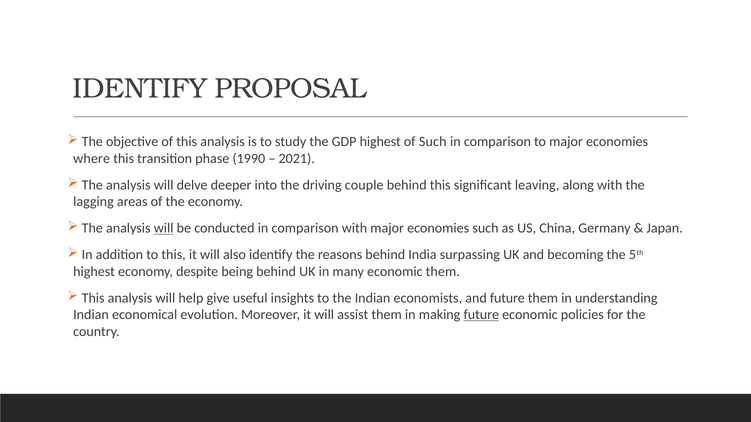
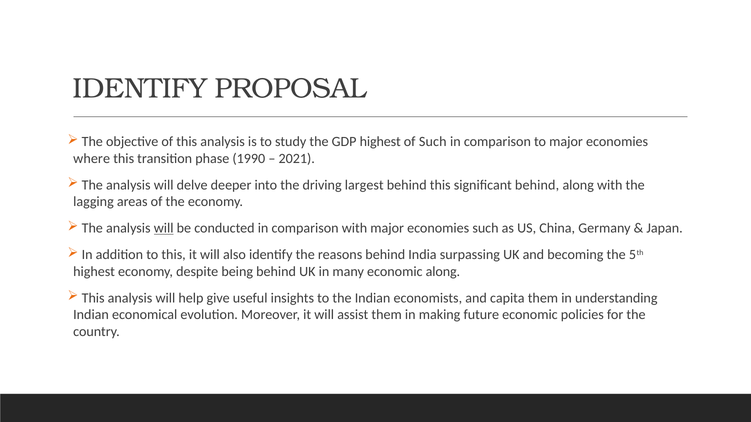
couple: couple -> largest
significant leaving: leaving -> behind
economic them: them -> along
and future: future -> capita
future at (481, 315) underline: present -> none
